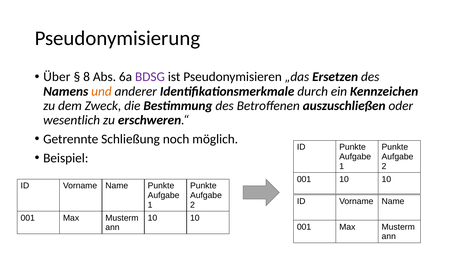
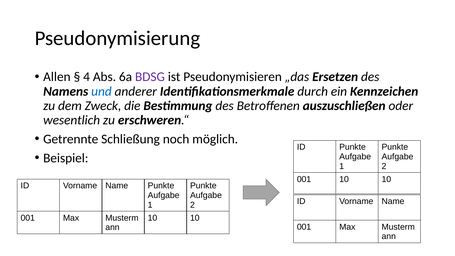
Über: Über -> Allen
8: 8 -> 4
und colour: orange -> blue
